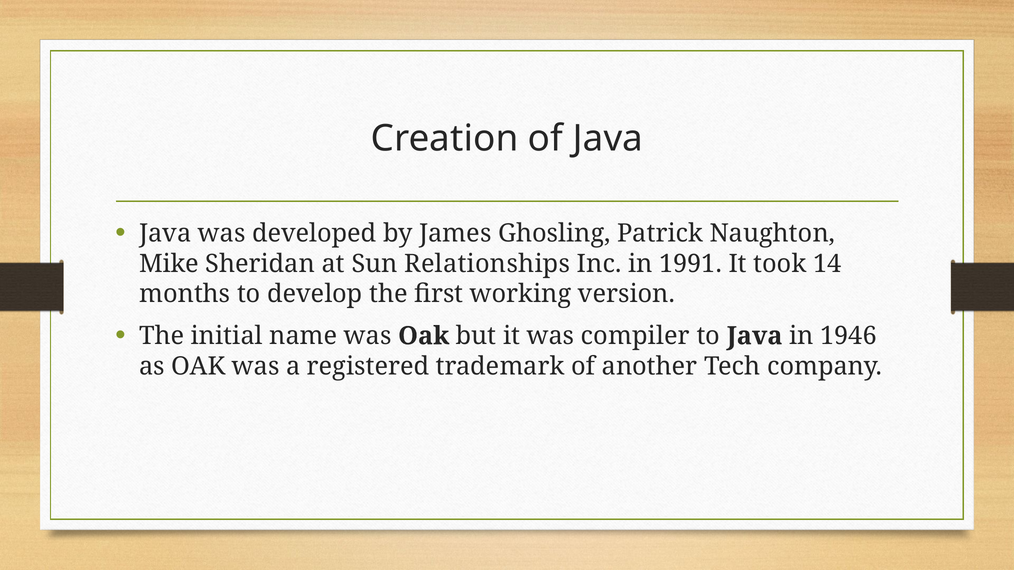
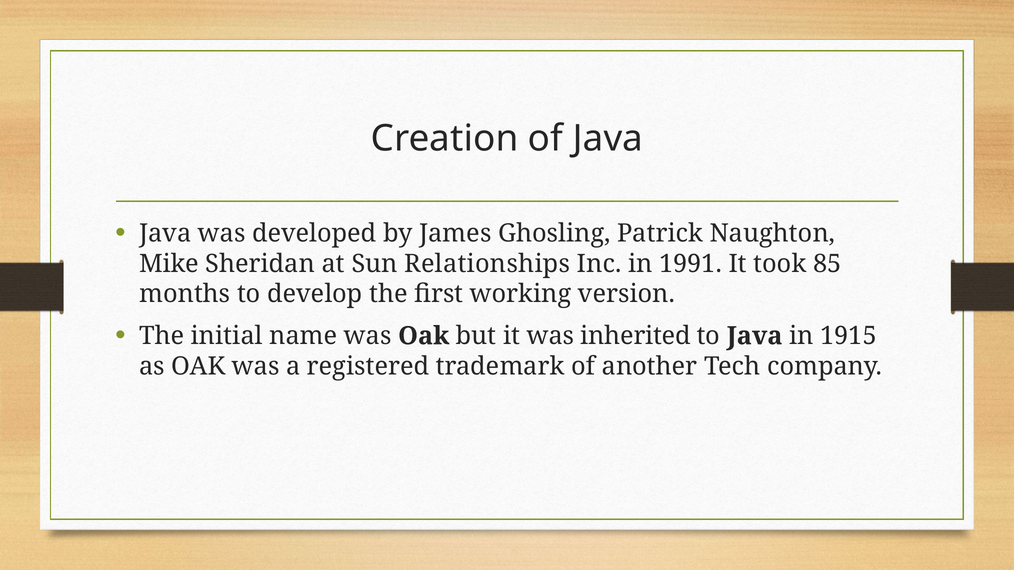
14: 14 -> 85
compiler: compiler -> inherited
1946: 1946 -> 1915
